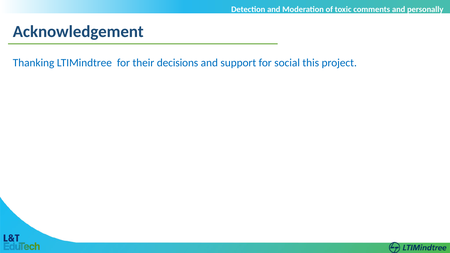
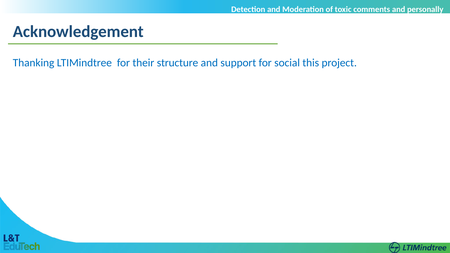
decisions: decisions -> structure
